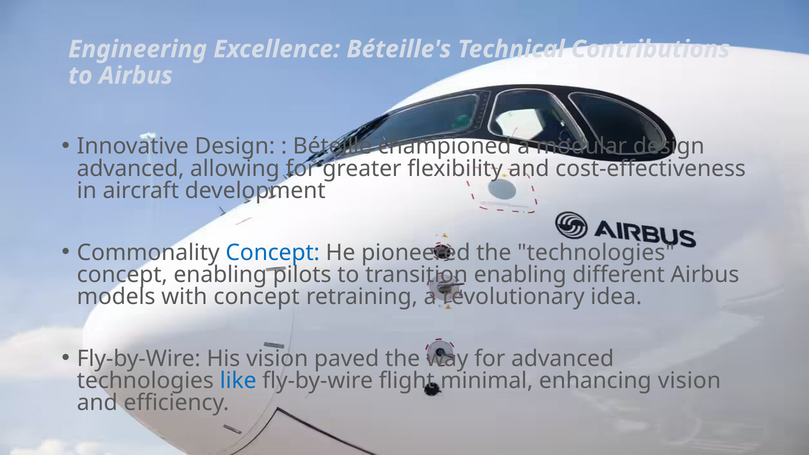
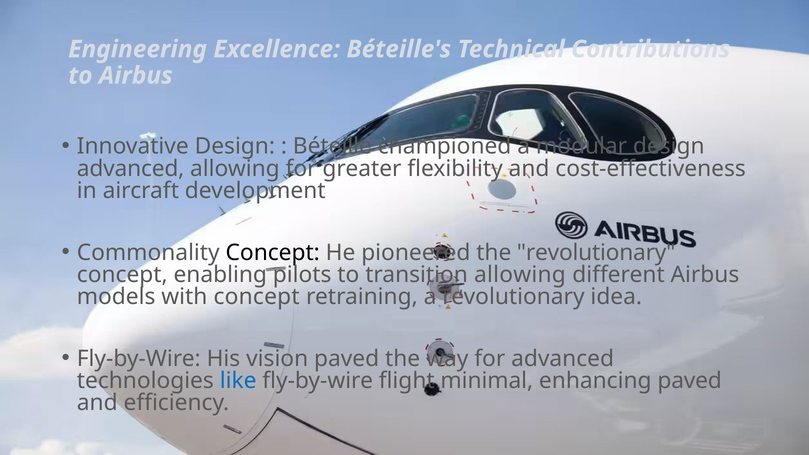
Concept at (273, 253) colour: blue -> black
the technologies: technologies -> revolutionary
transition enabling: enabling -> allowing
enhancing vision: vision -> paved
